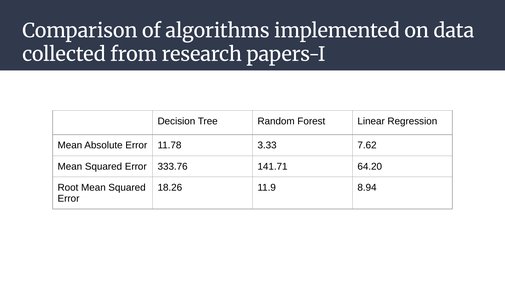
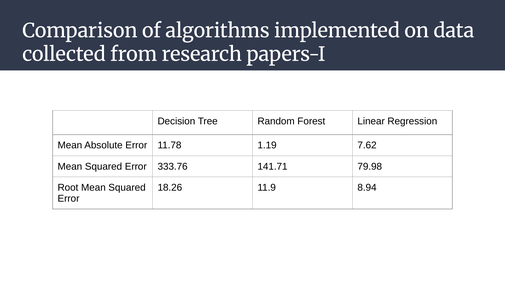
3.33: 3.33 -> 1.19
64.20: 64.20 -> 79.98
